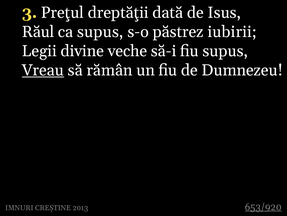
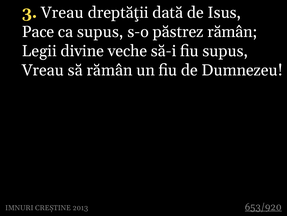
3 Preţul: Preţul -> Vreau
Răul: Răul -> Pace
păstrez iubirii: iubirii -> rămân
Vreau at (43, 70) underline: present -> none
